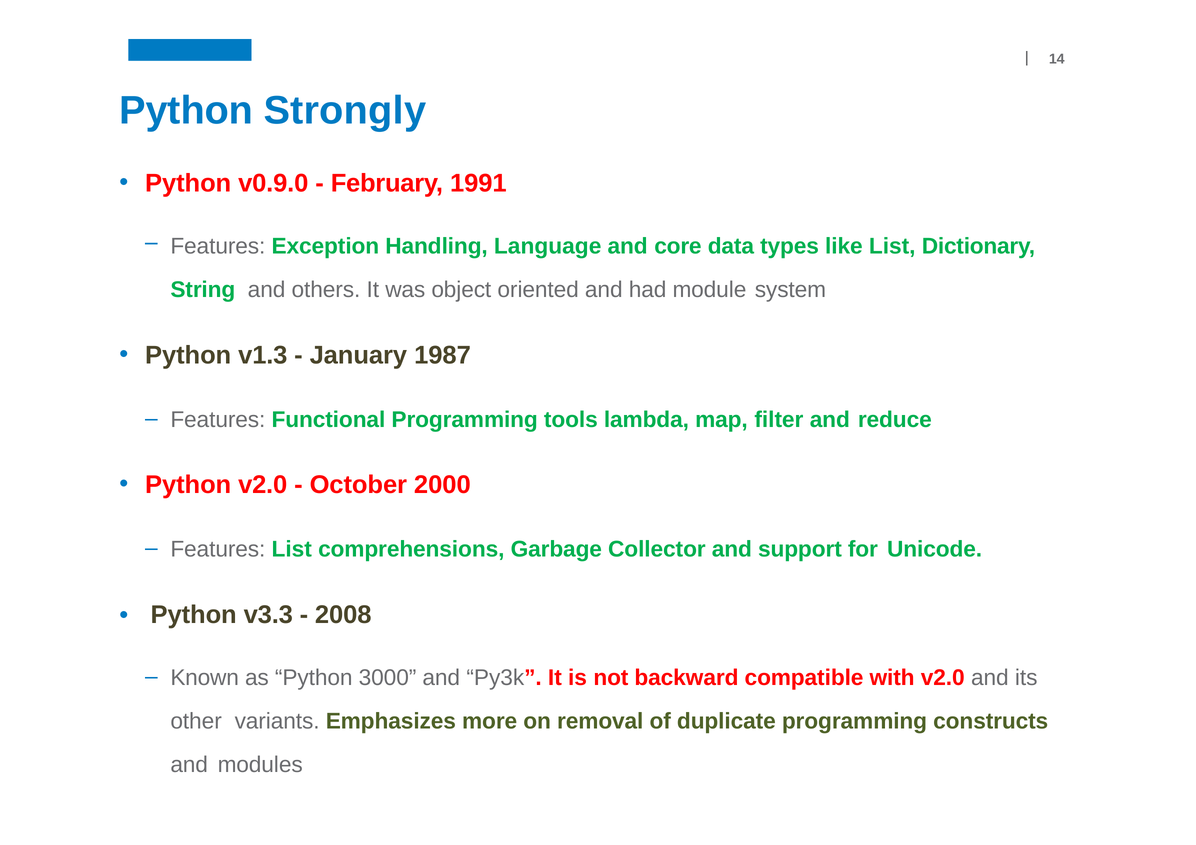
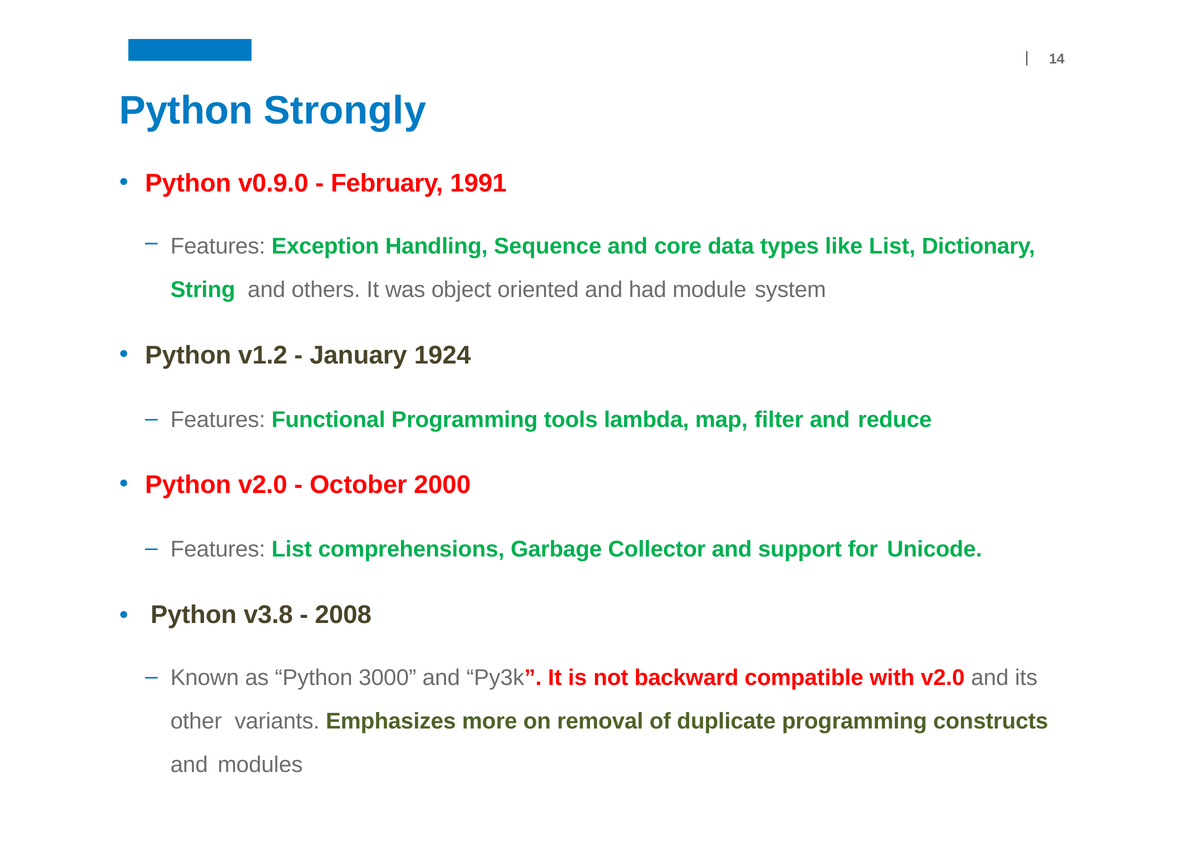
Language: Language -> Sequence
v1.3: v1.3 -> v1.2
1987: 1987 -> 1924
v3.3: v3.3 -> v3.8
